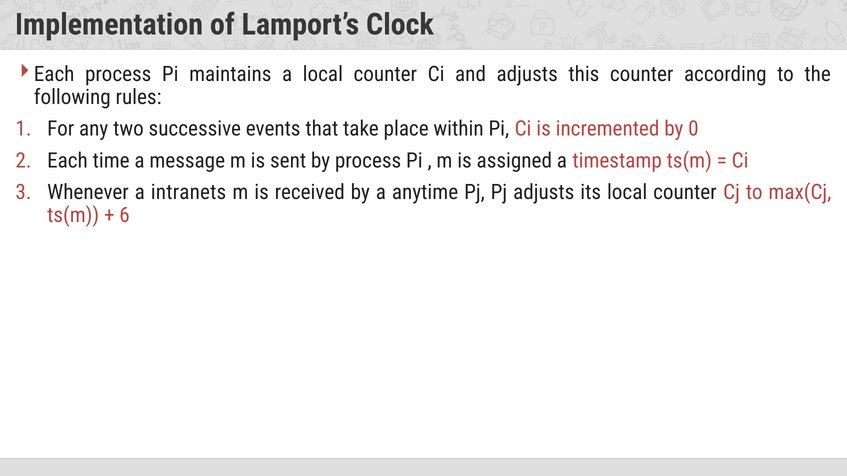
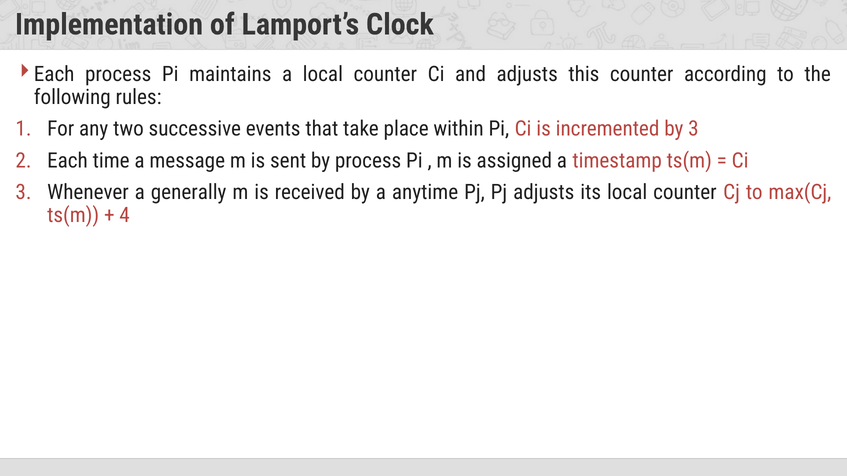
by 0: 0 -> 3
intranets: intranets -> generally
6: 6 -> 4
